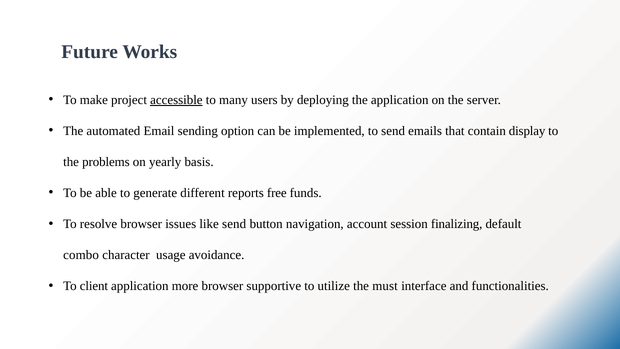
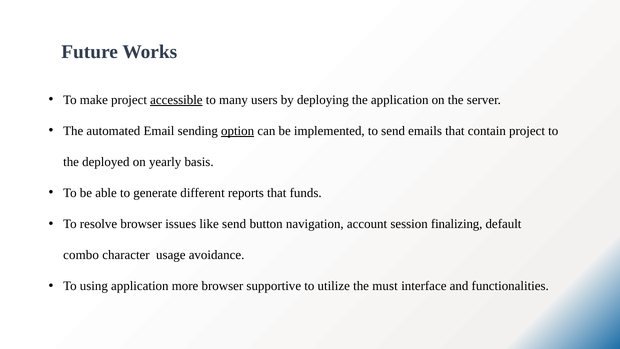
option underline: none -> present
contain display: display -> project
problems: problems -> deployed
reports free: free -> that
client: client -> using
